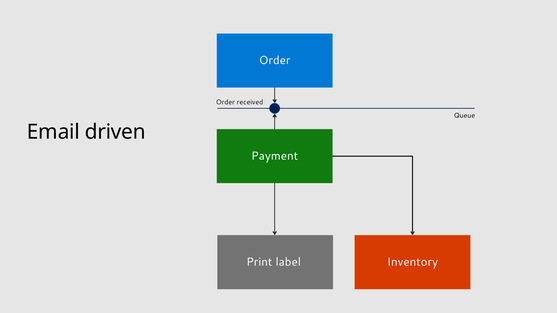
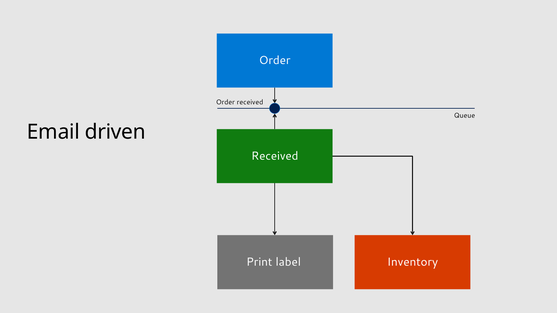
Payment at (275, 156): Payment -> Received
